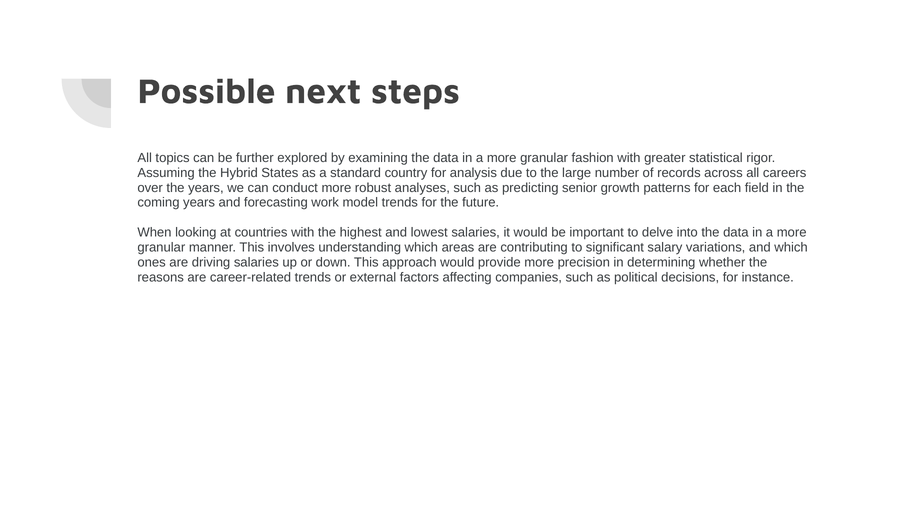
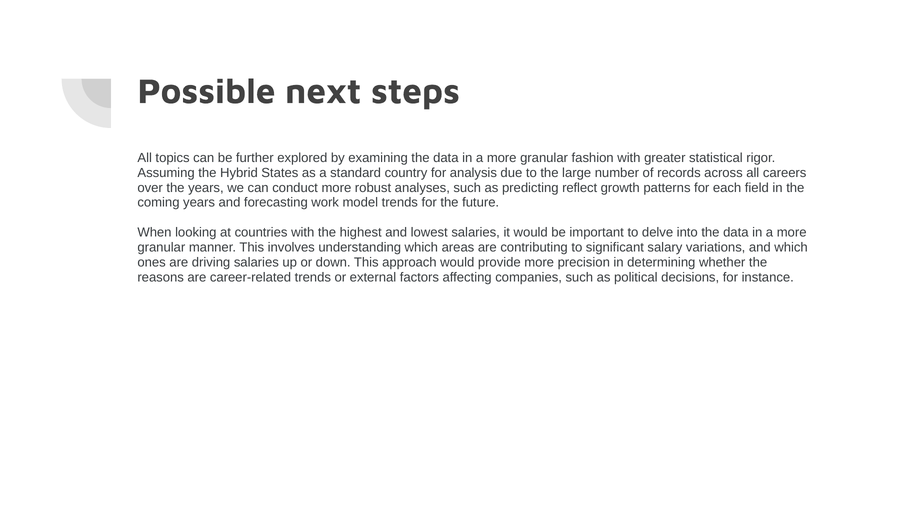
senior: senior -> reflect
